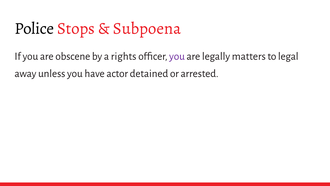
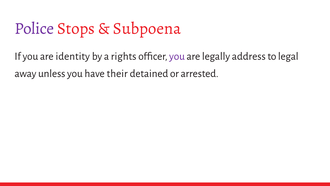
Police colour: black -> purple
obscene: obscene -> identity
matters: matters -> address
actor: actor -> their
